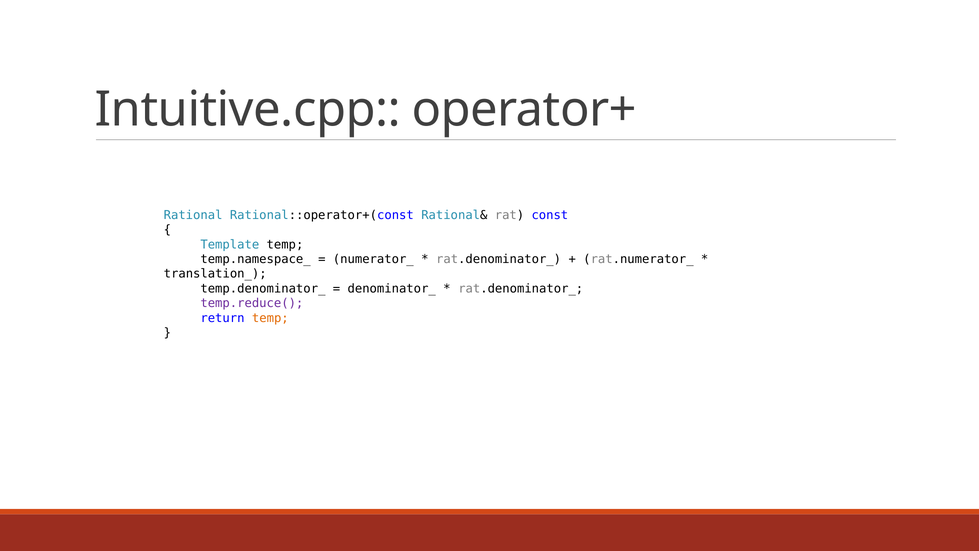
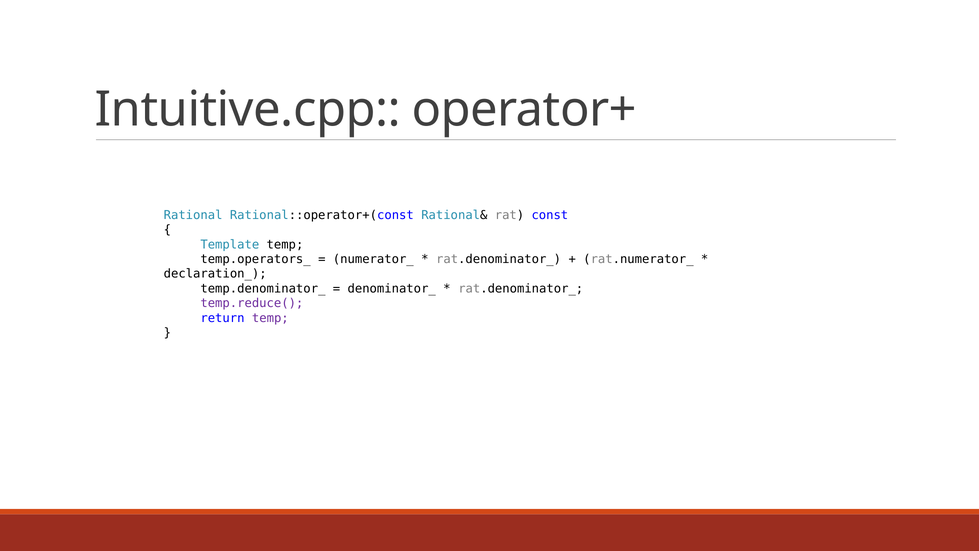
temp.namespace_: temp.namespace_ -> temp.operators_
translation_: translation_ -> declaration_
temp at (270, 318) colour: orange -> purple
